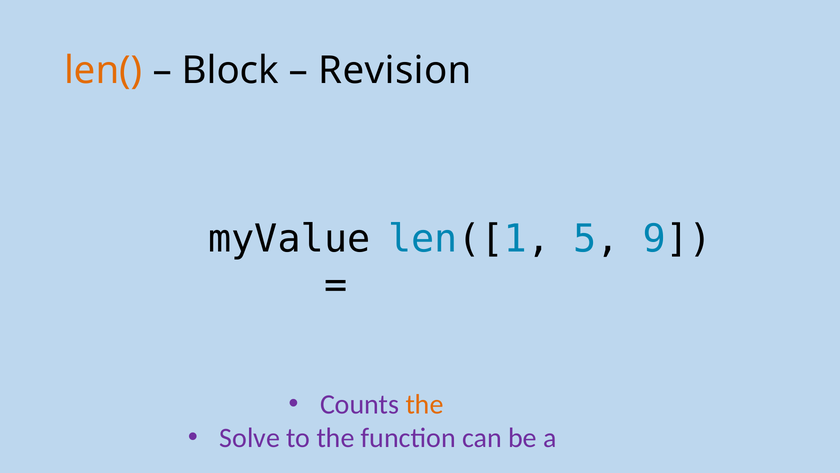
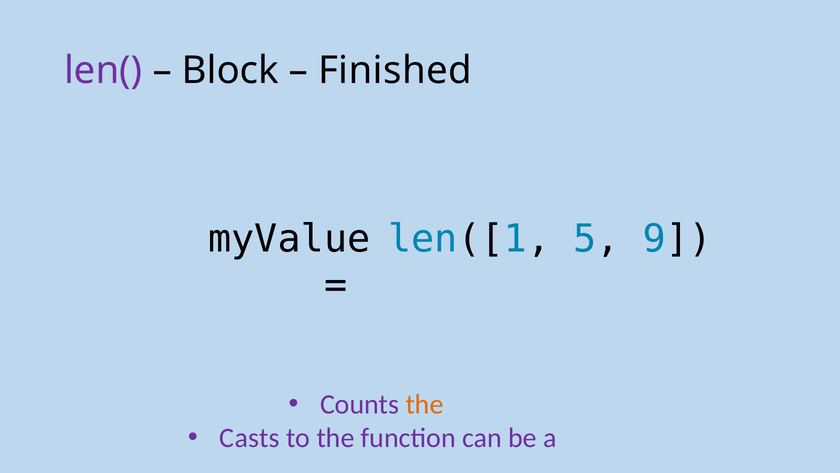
len( colour: orange -> purple
Revision: Revision -> Finished
Solve: Solve -> Casts
